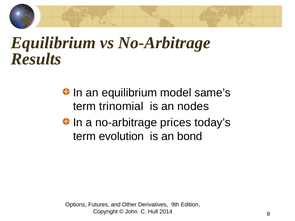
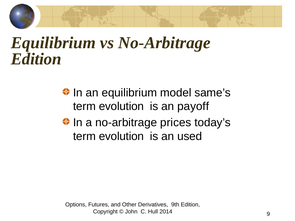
Results at (36, 59): Results -> Edition
trinomial at (121, 107): trinomial -> evolution
nodes: nodes -> payoff
bond: bond -> used
